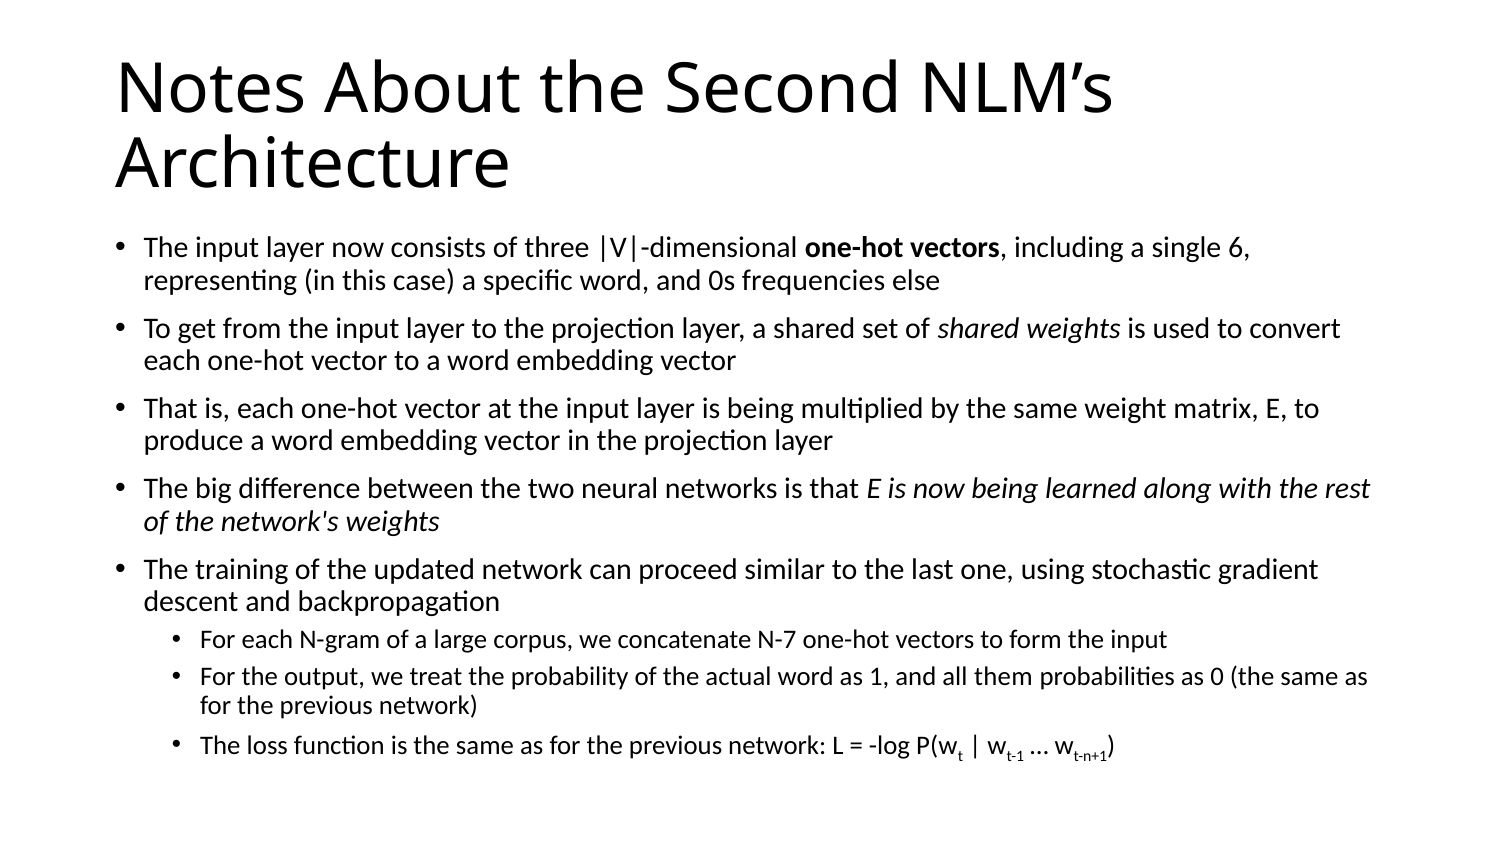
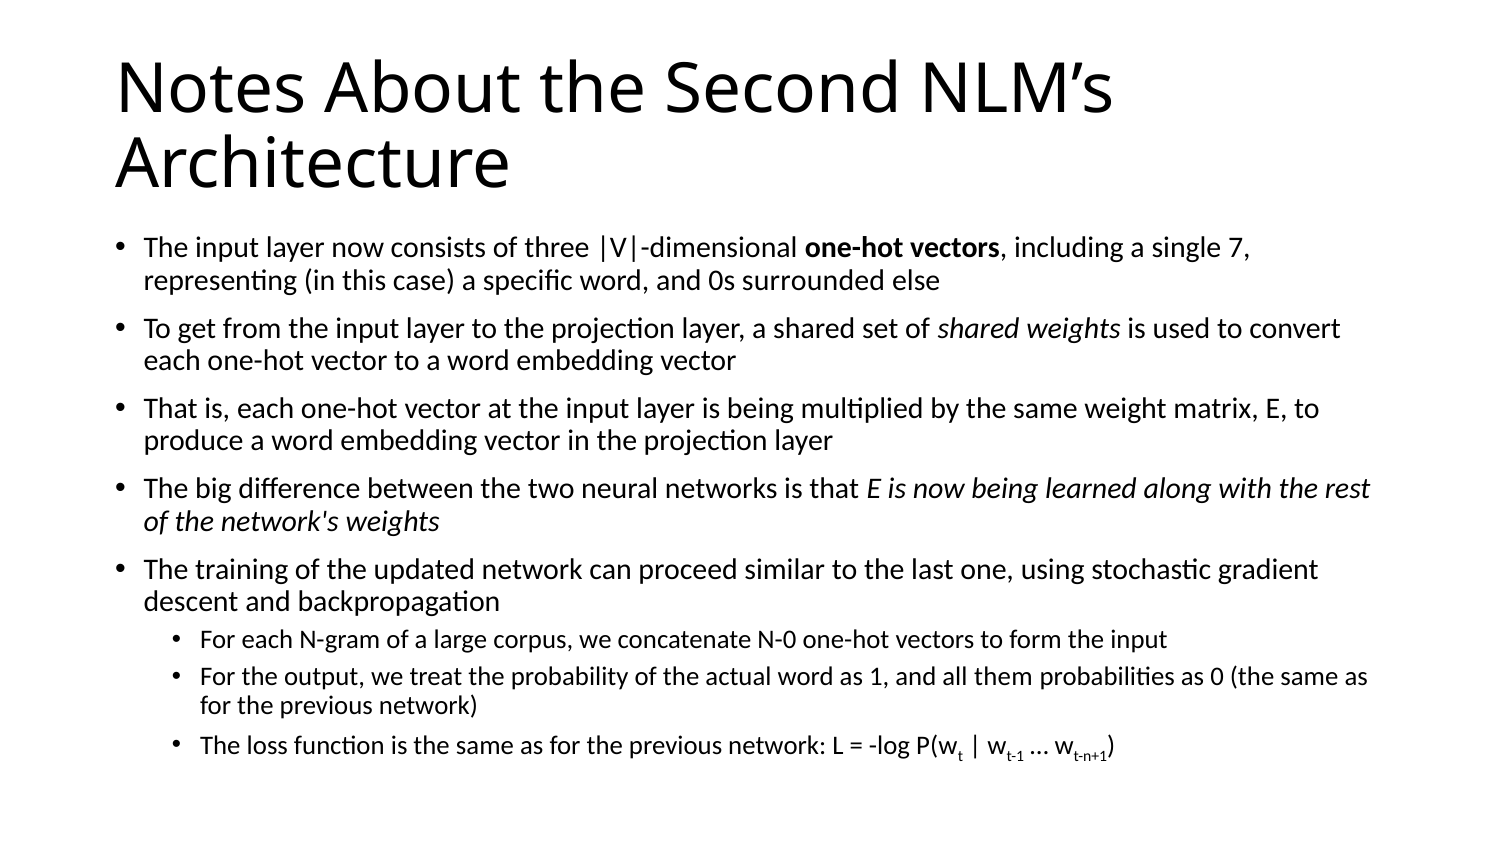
6: 6 -> 7
frequencies: frequencies -> surrounded
N-7: N-7 -> N-0
